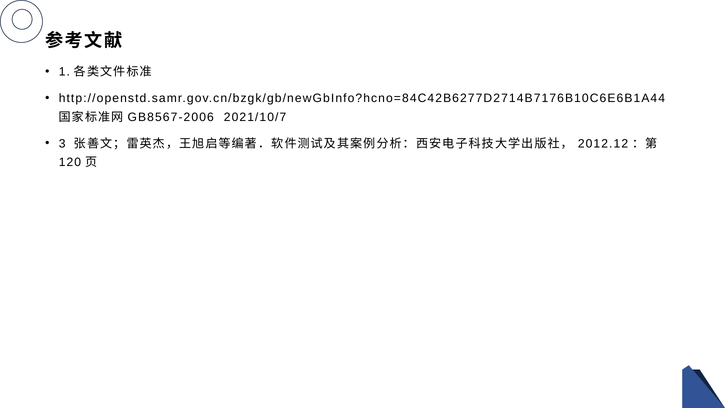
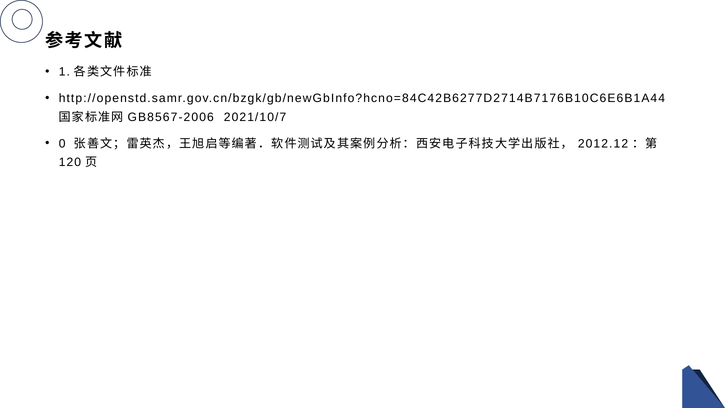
3: 3 -> 0
